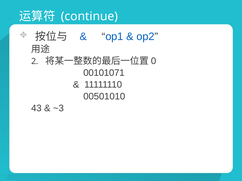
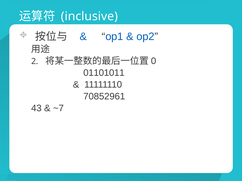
continue: continue -> inclusive
00101071: 00101071 -> 01101011
00501010: 00501010 -> 70852961
~3: ~3 -> ~7
